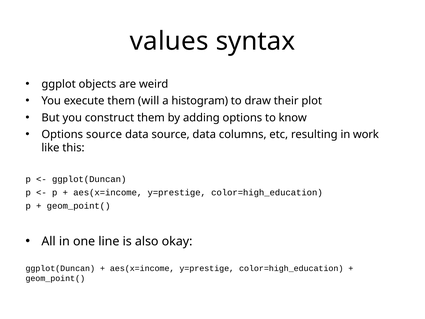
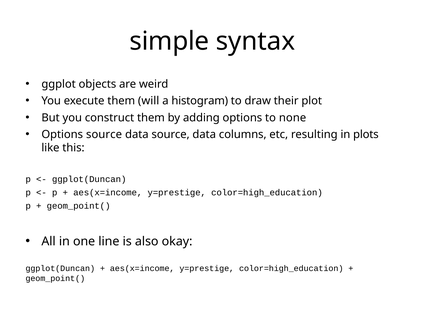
values: values -> simple
know: know -> none
work: work -> plots
